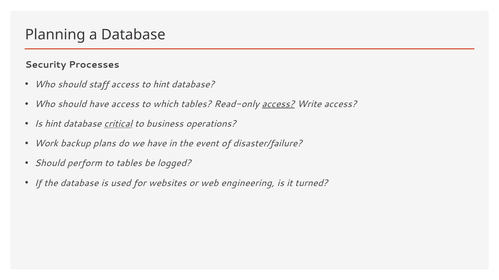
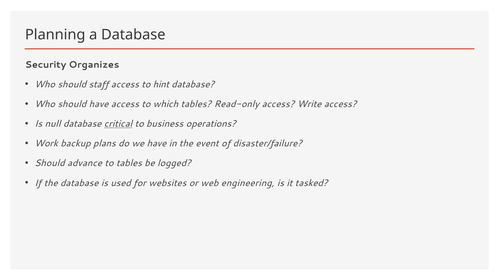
Processes: Processes -> Organizes
access at (278, 104) underline: present -> none
Is hint: hint -> null
perform: perform -> advance
turned: turned -> tasked
